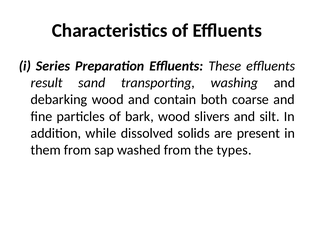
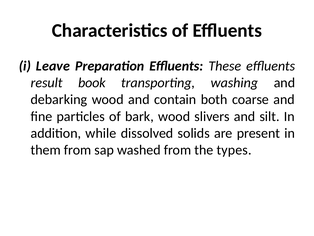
Series: Series -> Leave
sand: sand -> book
